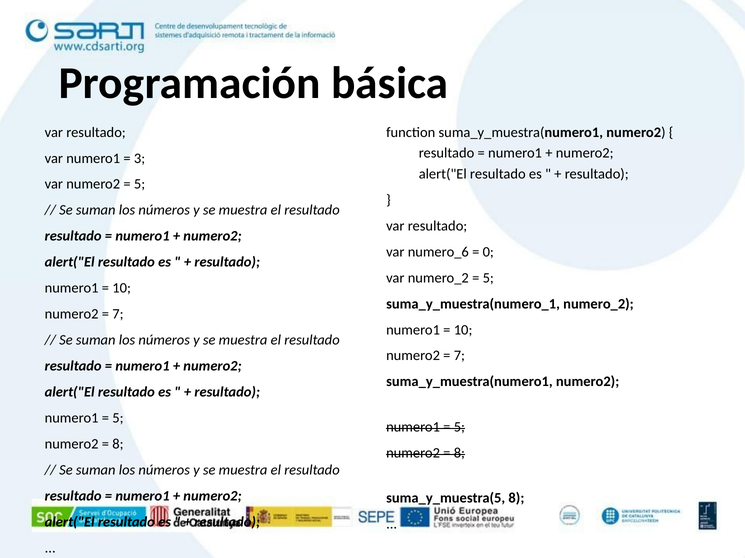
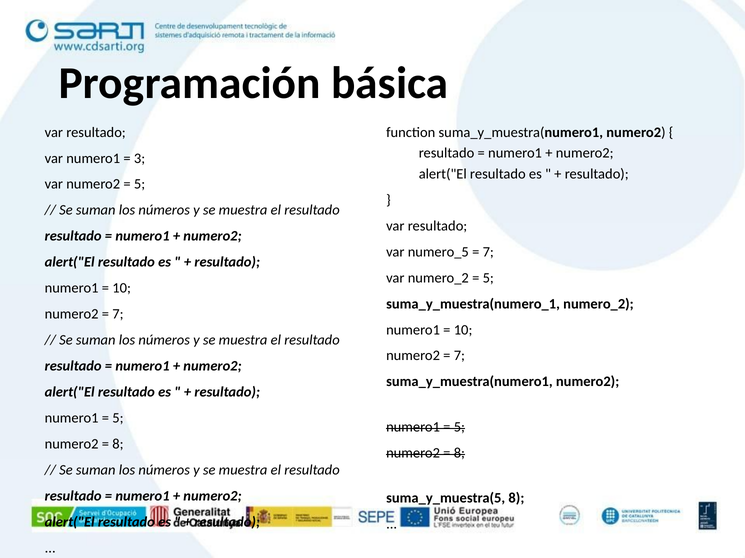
numero_6: numero_6 -> numero_5
0 at (488, 252): 0 -> 7
